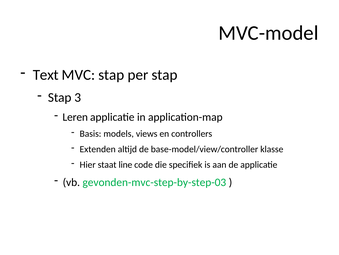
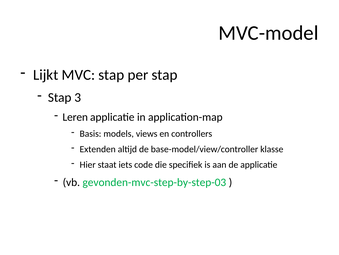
Text: Text -> Lijkt
line: line -> iets
